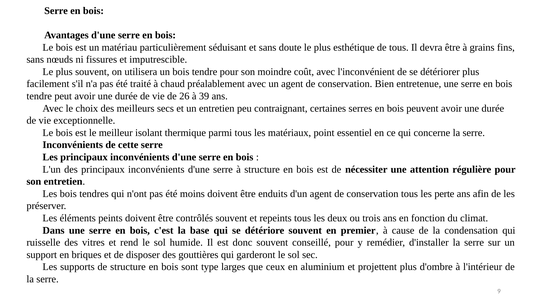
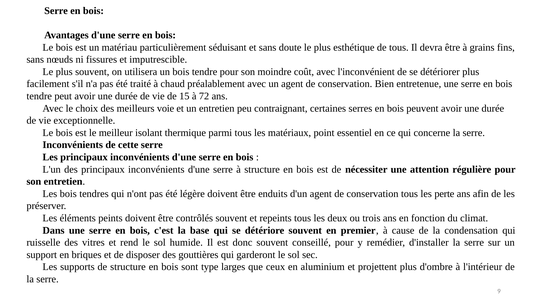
26: 26 -> 15
39: 39 -> 72
secs: secs -> voie
moins: moins -> légère
